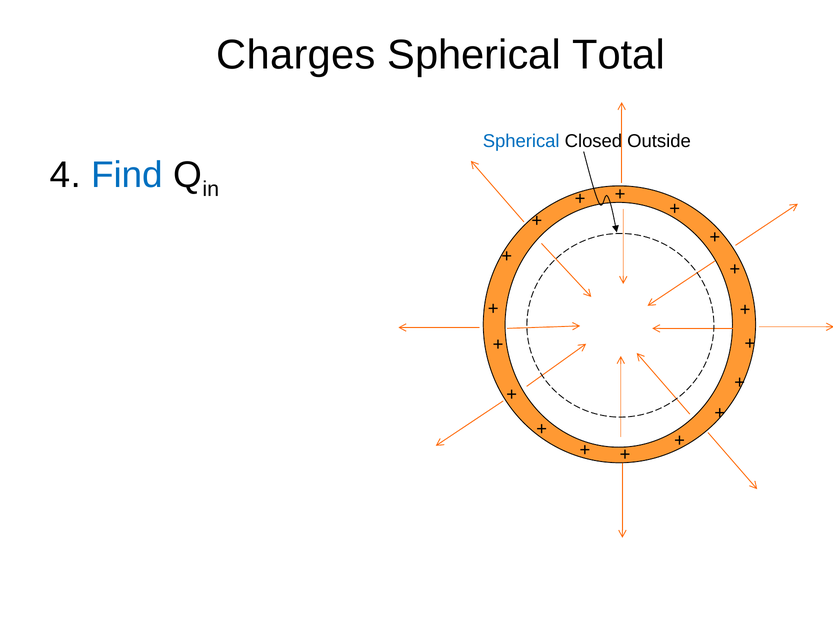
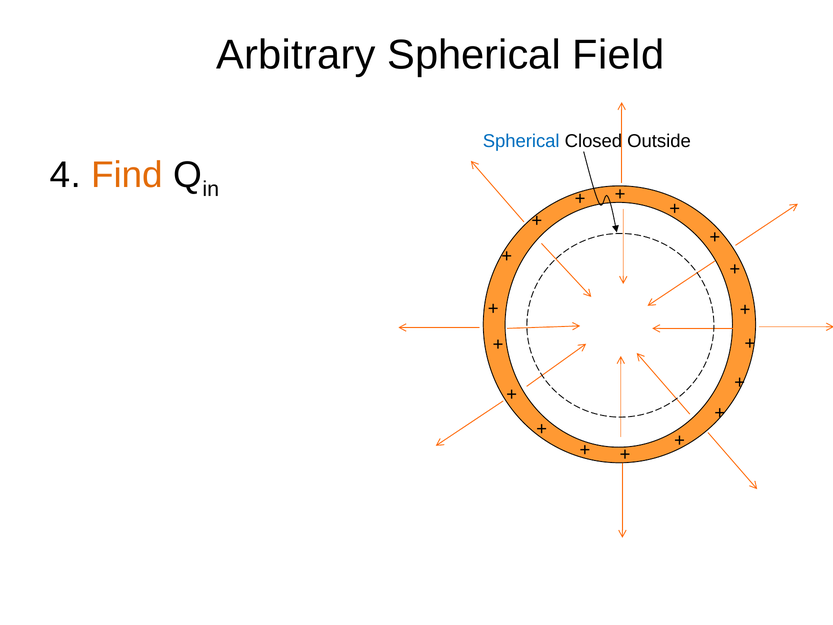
Charges: Charges -> Arbitrary
Total: Total -> Field
Find colour: blue -> orange
